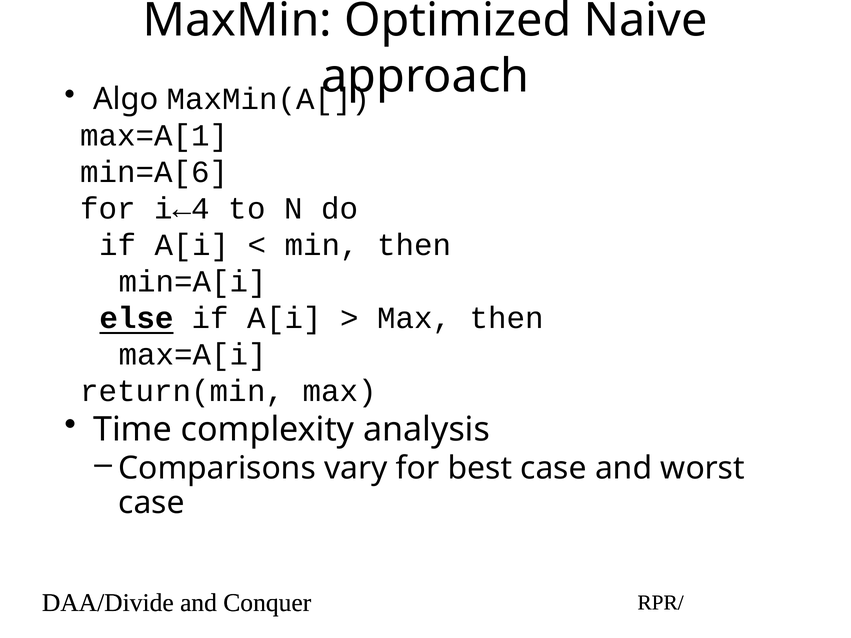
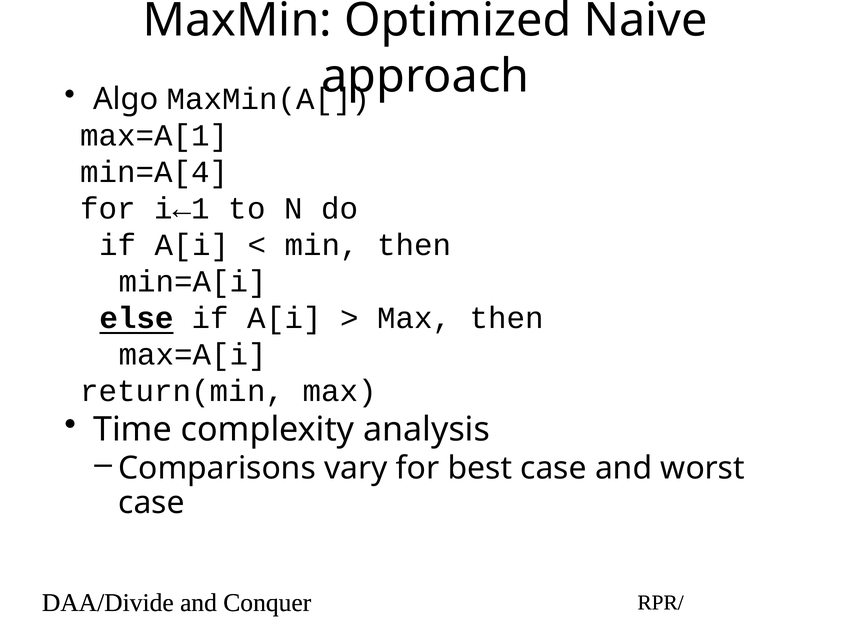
min=A[6: min=A[6 -> min=A[4
i←4: i←4 -> i←1
